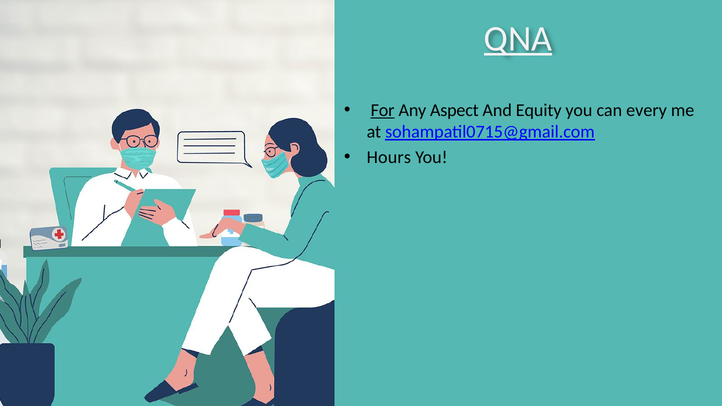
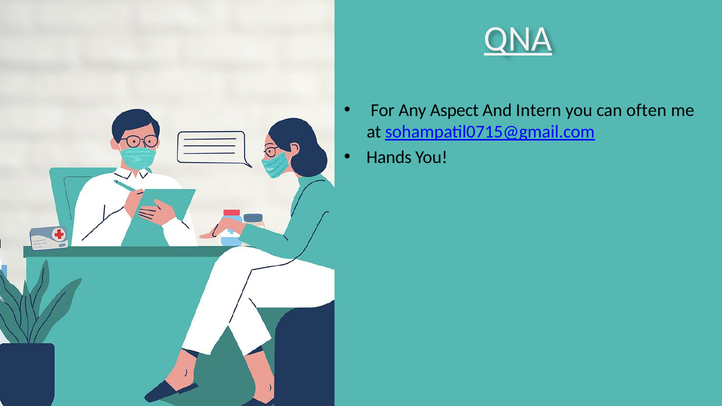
For underline: present -> none
Equity: Equity -> Intern
every: every -> often
Hours: Hours -> Hands
